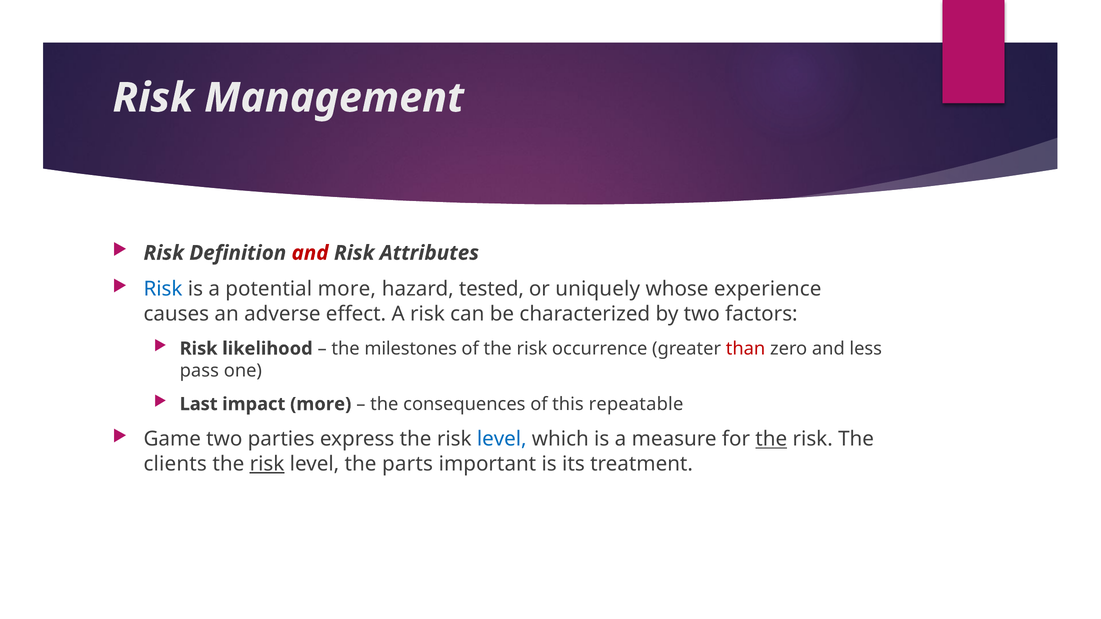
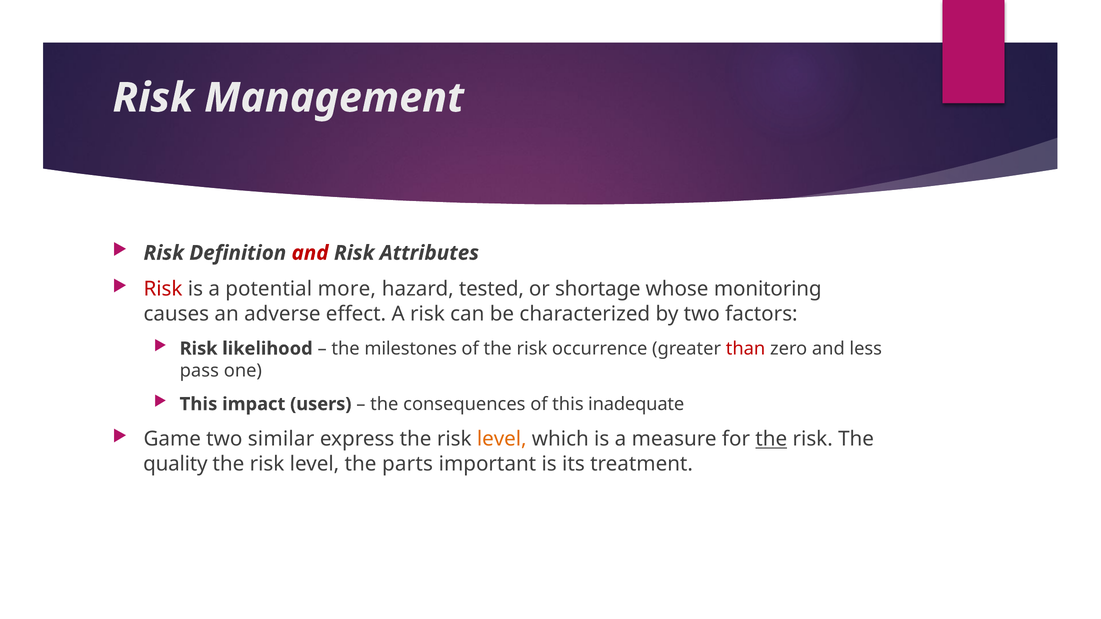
Risk at (163, 289) colour: blue -> red
uniquely: uniquely -> shortage
experience: experience -> monitoring
Last at (199, 404): Last -> This
impact more: more -> users
repeatable: repeatable -> inadequate
parties: parties -> similar
level at (502, 439) colour: blue -> orange
clients: clients -> quality
risk at (267, 464) underline: present -> none
